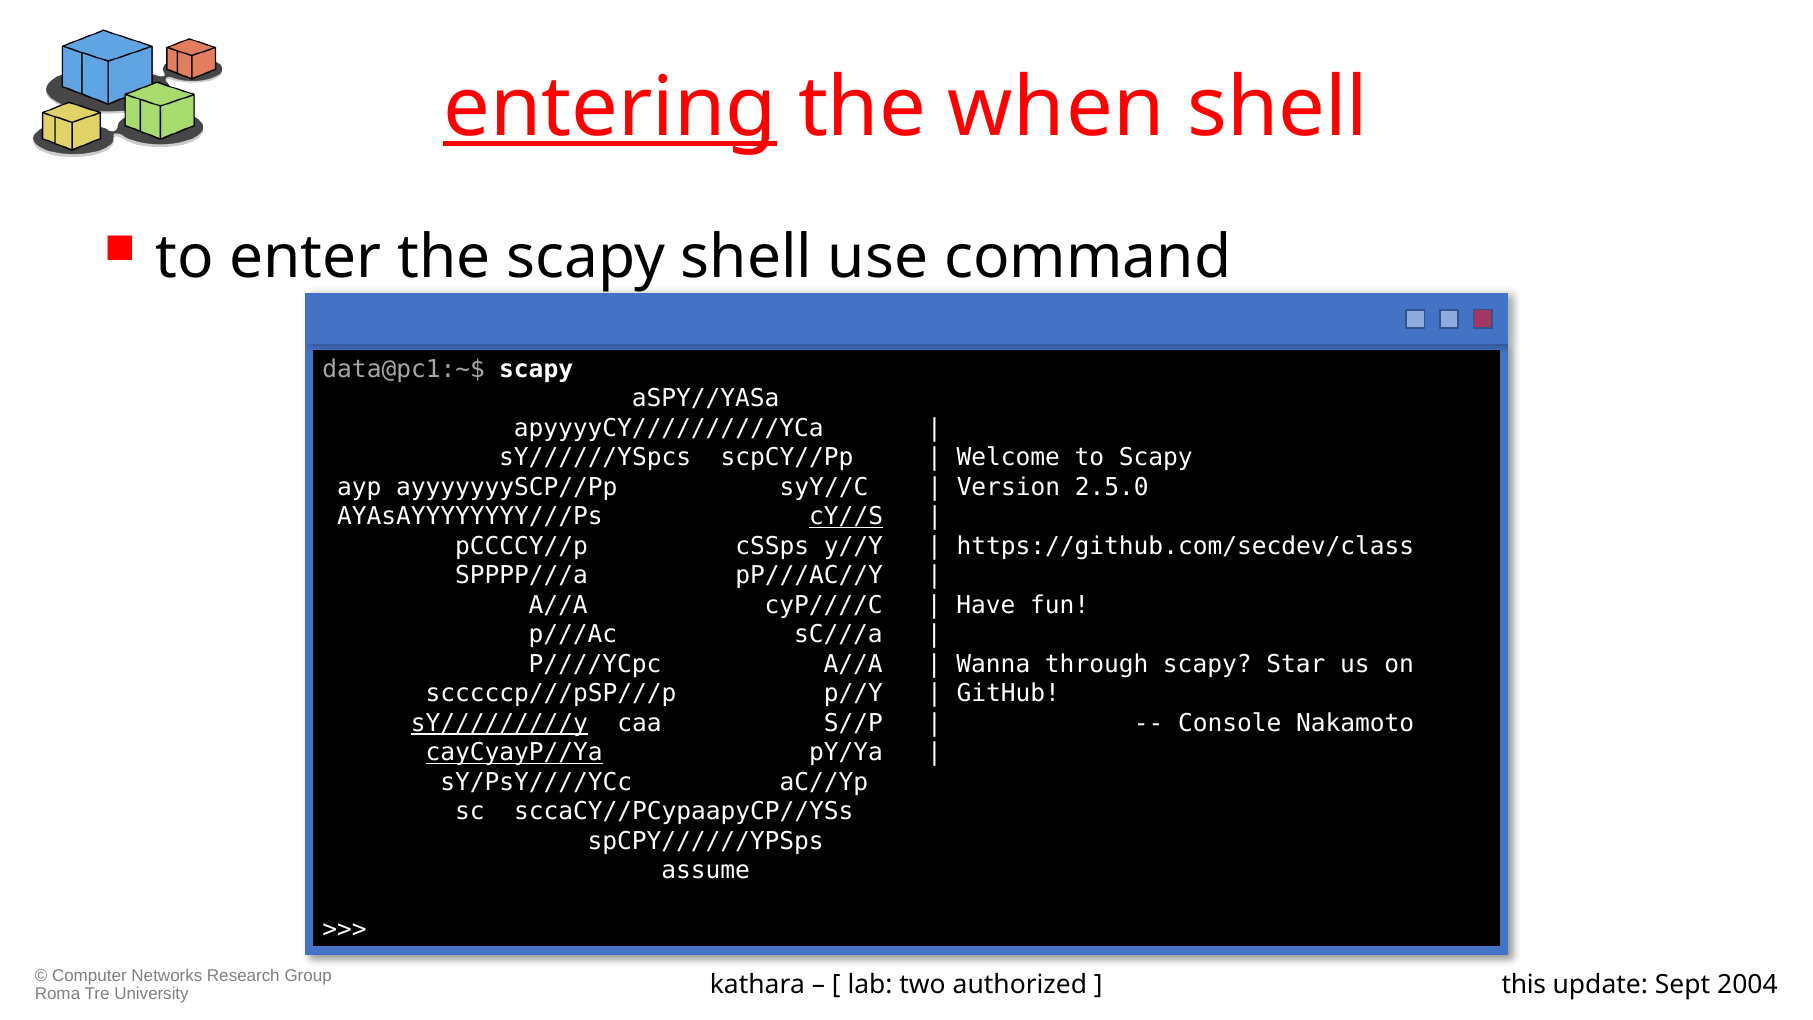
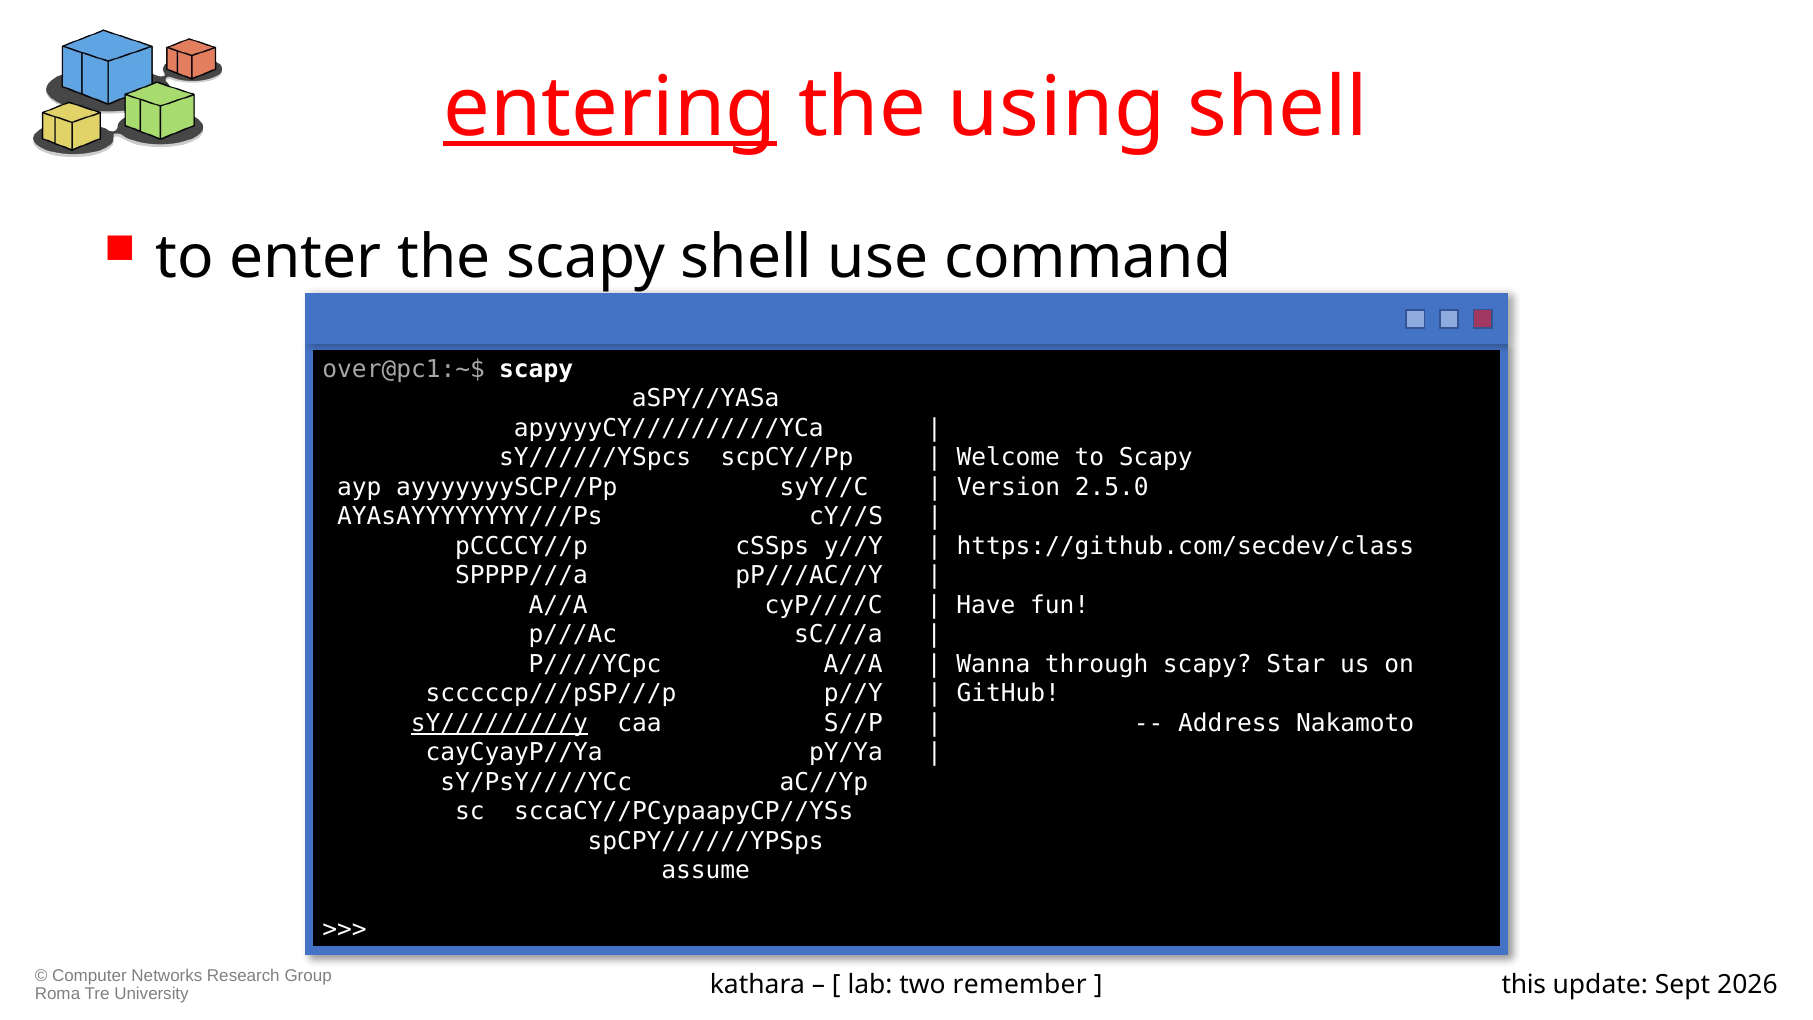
when: when -> using
data@pc1:~$: data@pc1:~$ -> over@pc1:~$
cY//S underline: present -> none
Console: Console -> Address
cayCyayP//Ya underline: present -> none
authorized: authorized -> remember
2004: 2004 -> 2026
